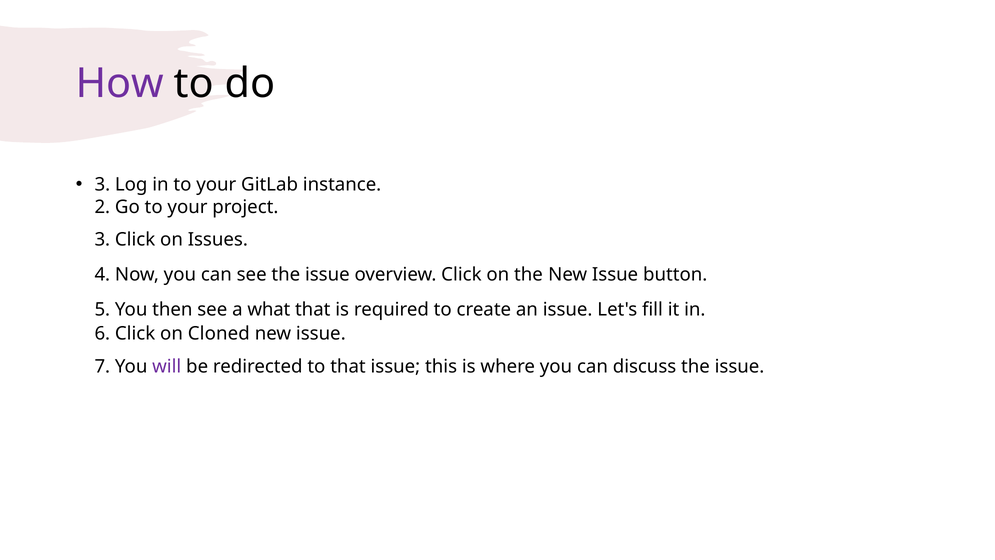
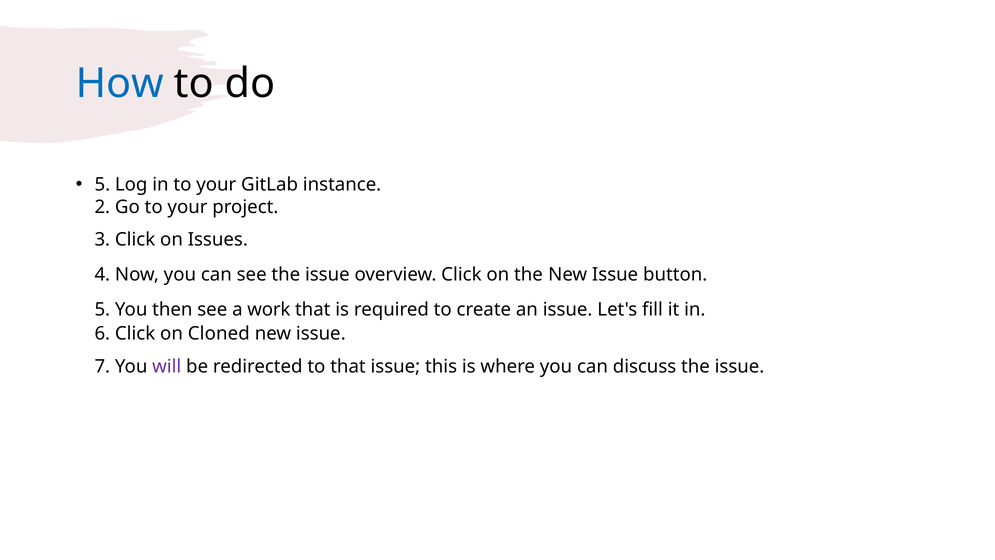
How colour: purple -> blue
3 at (102, 184): 3 -> 5
what: what -> work
